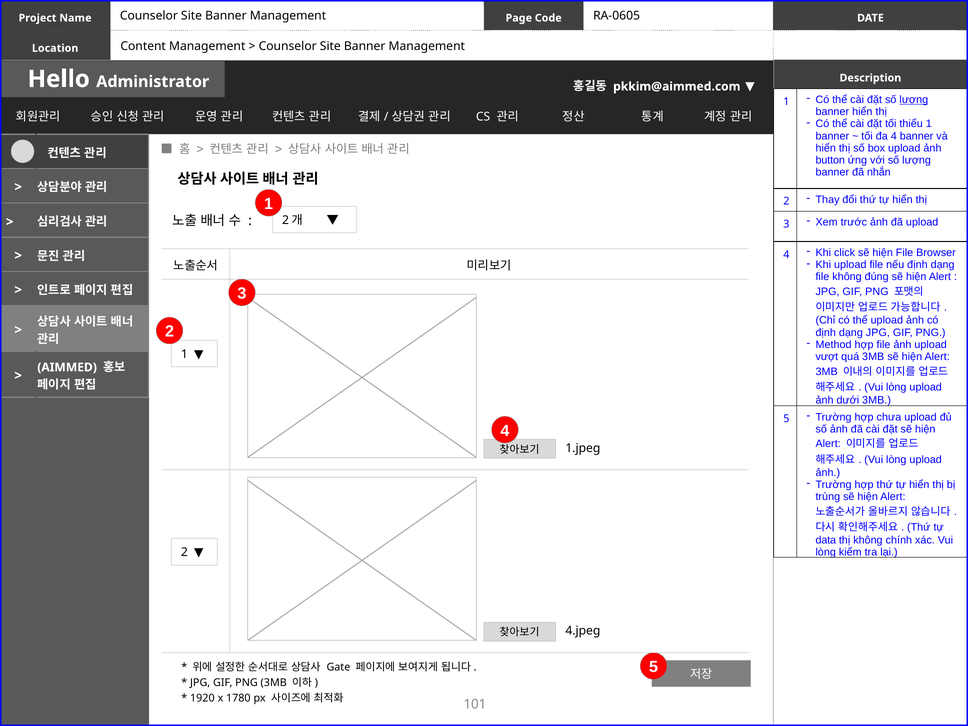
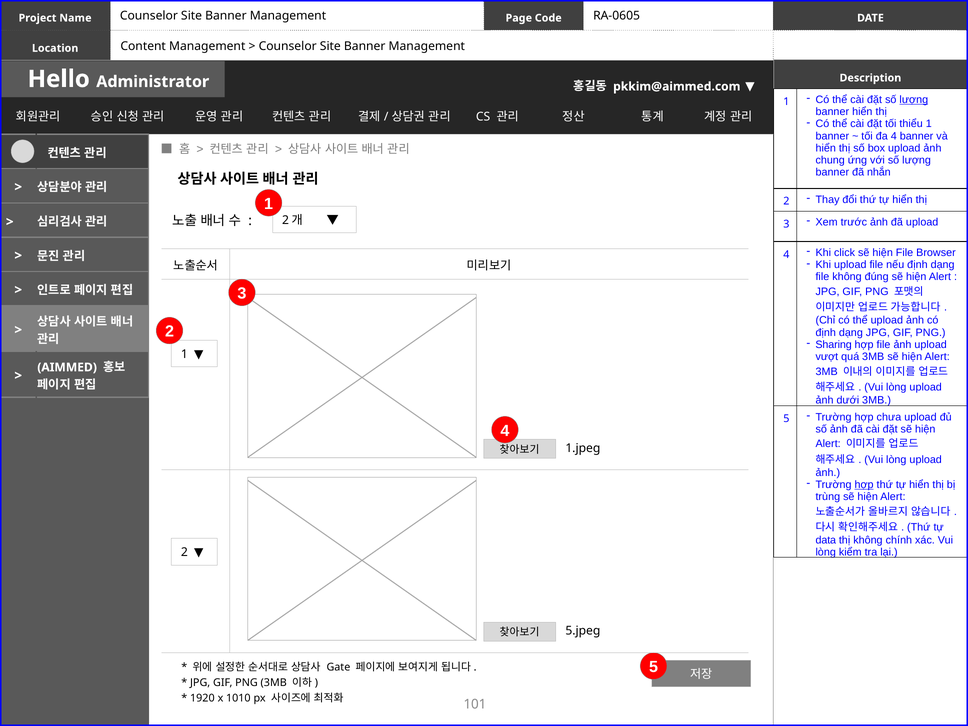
button: button -> chung
Method: Method -> Sharing
hợp at (864, 485) underline: none -> present
4.jpeg: 4.jpeg -> 5.jpeg
1780: 1780 -> 1010
